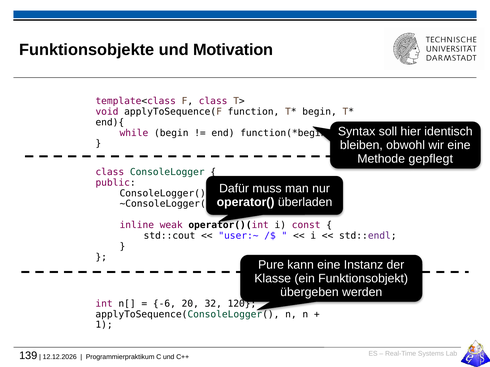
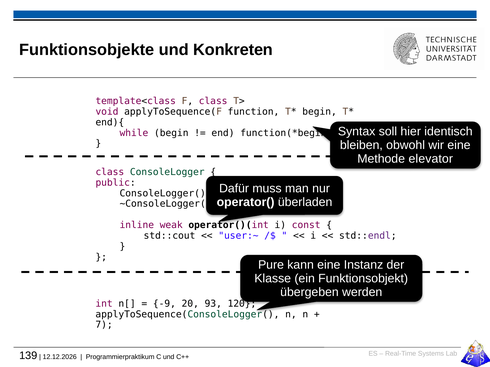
Motivation: Motivation -> Konkreten
gepflegt: gepflegt -> elevator
-6: -6 -> -9
32: 32 -> 93
1: 1 -> 7
